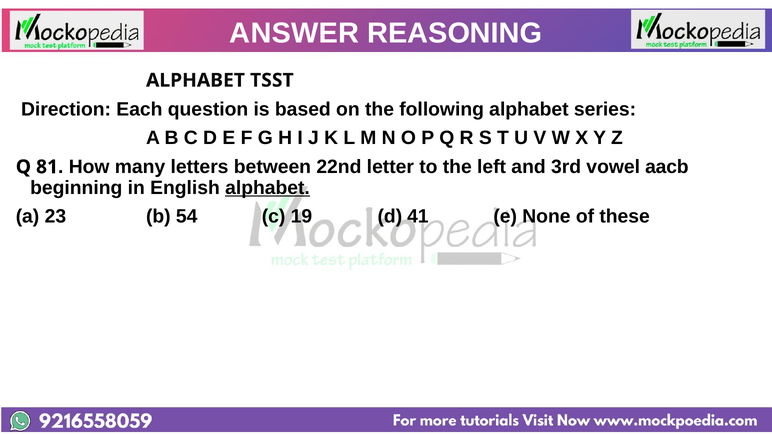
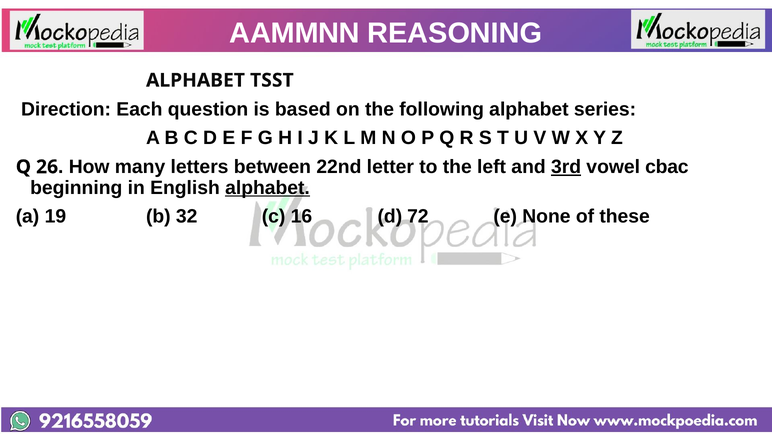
ANSWER: ANSWER -> AAMMNN
81: 81 -> 26
3rd underline: none -> present
aacb: aacb -> cbac
23: 23 -> 19
54: 54 -> 32
19: 19 -> 16
41: 41 -> 72
